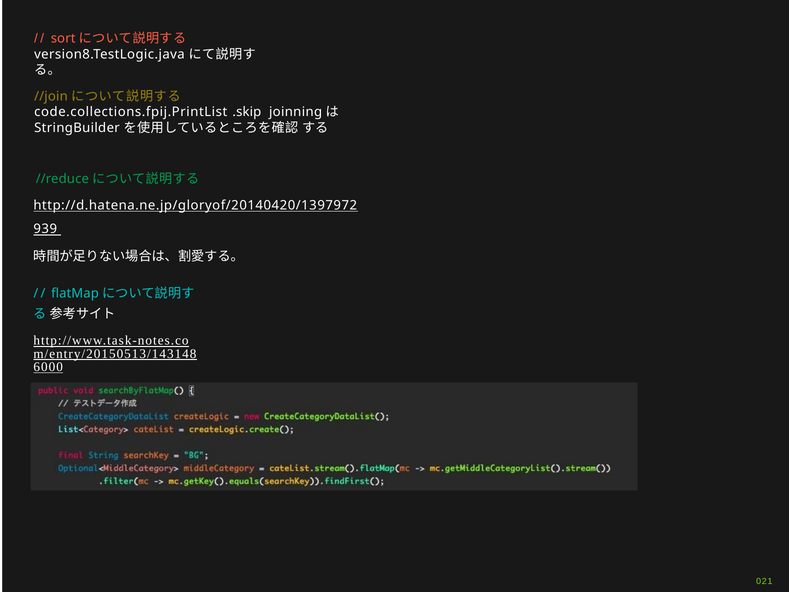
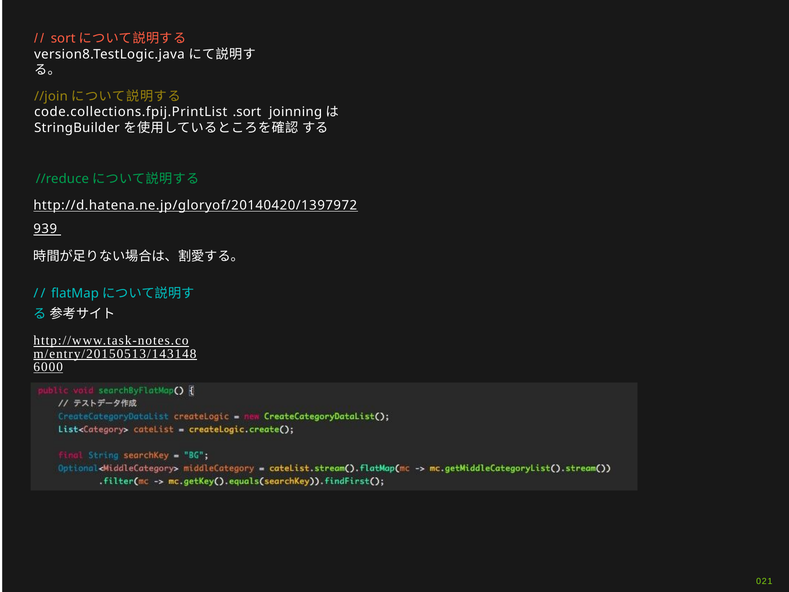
.skip: .skip -> .sort
